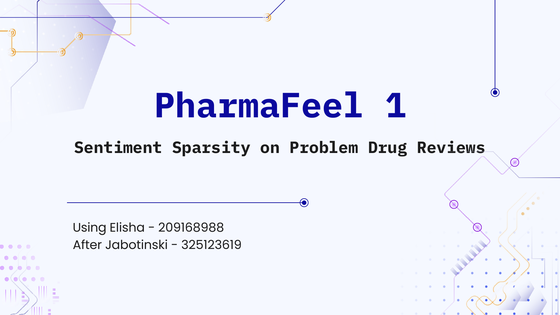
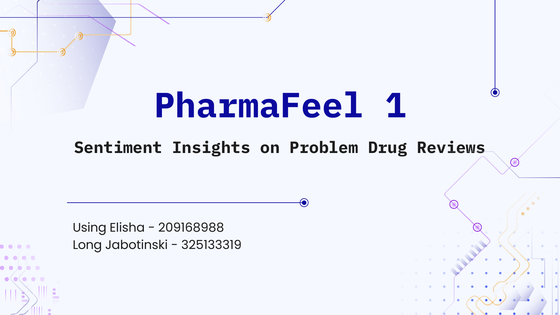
Sparsity: Sparsity -> Insights
After: After -> Long
325123619: 325123619 -> 325133319
